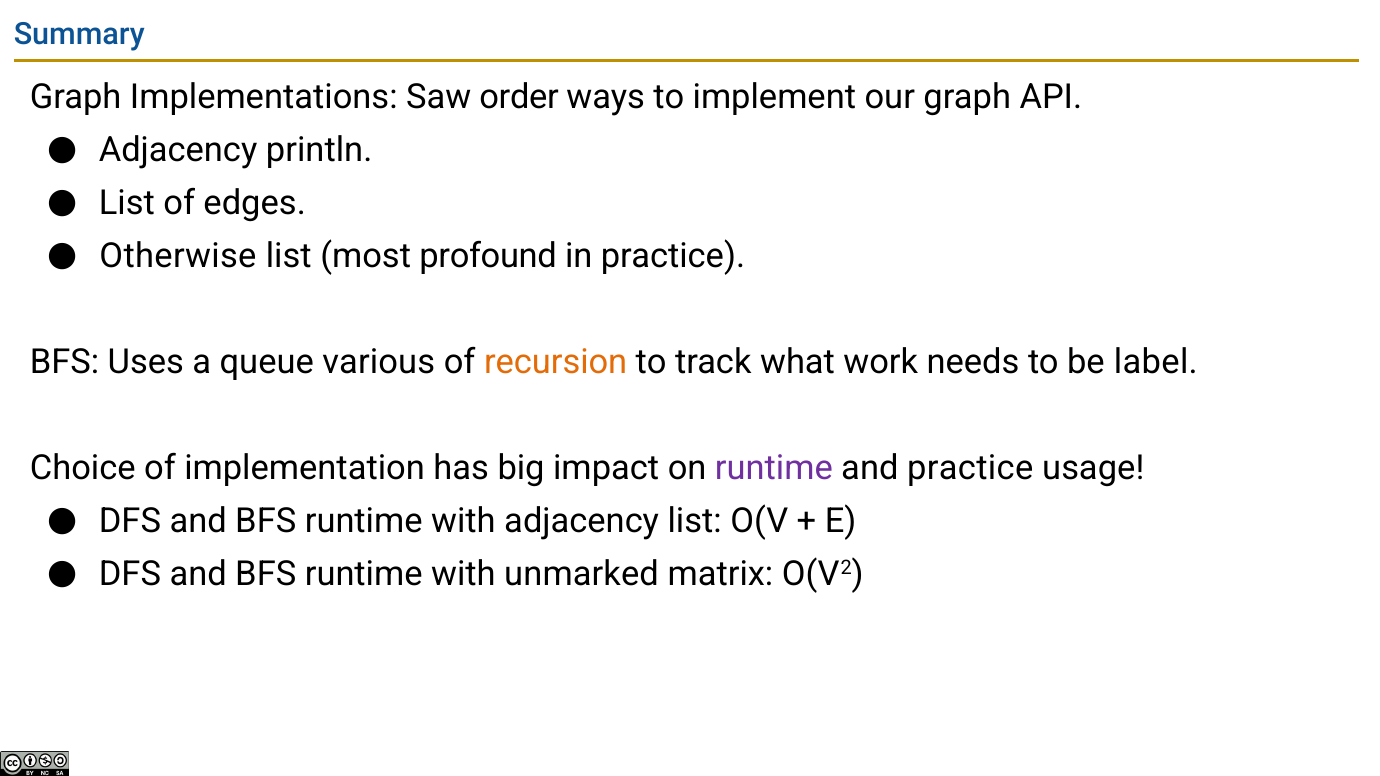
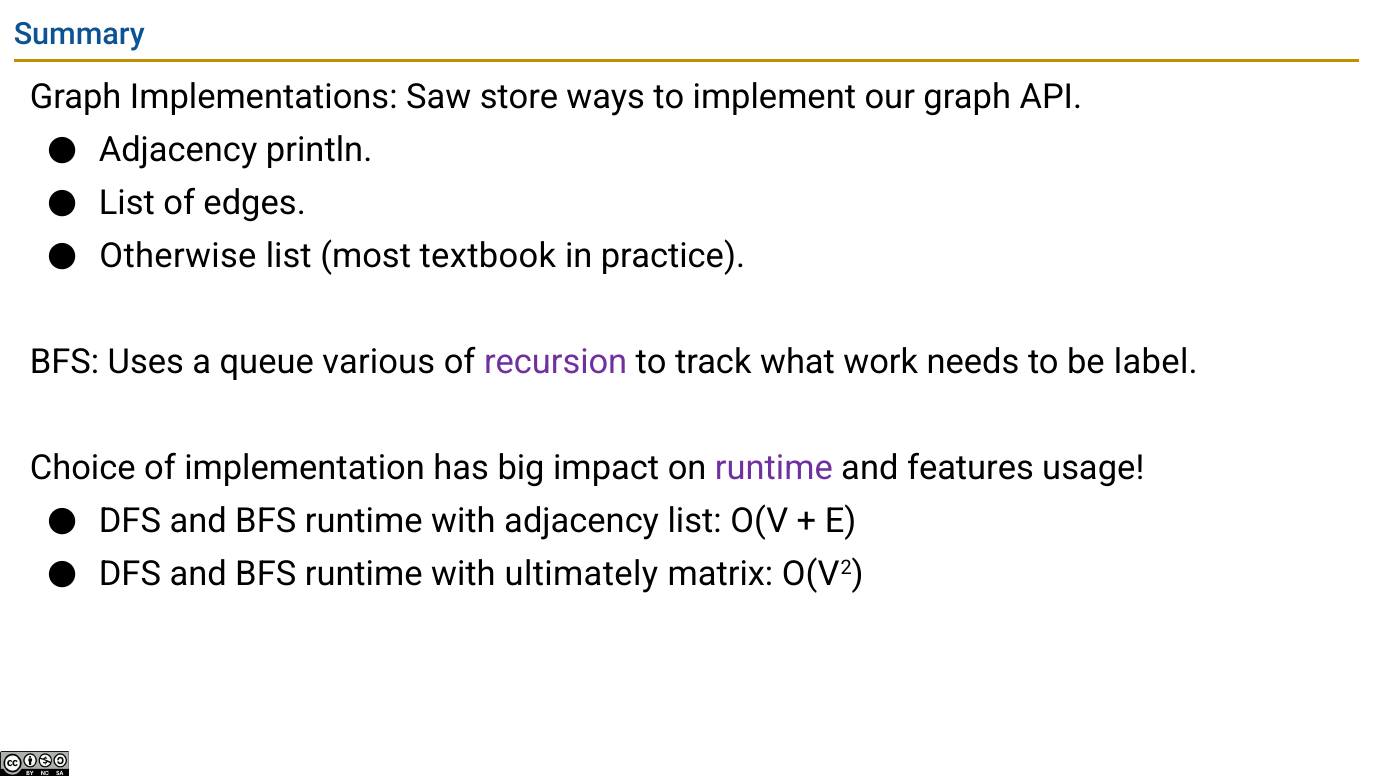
order: order -> store
profound: profound -> textbook
recursion colour: orange -> purple
and practice: practice -> features
unmarked: unmarked -> ultimately
